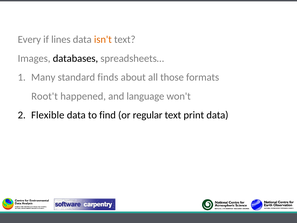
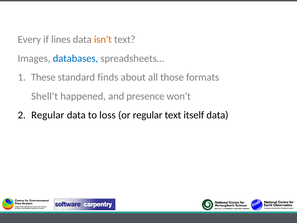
databases colour: black -> blue
Many: Many -> These
Root't: Root't -> Shell't
language: language -> presence
2 Flexible: Flexible -> Regular
find: find -> loss
print: print -> itself
